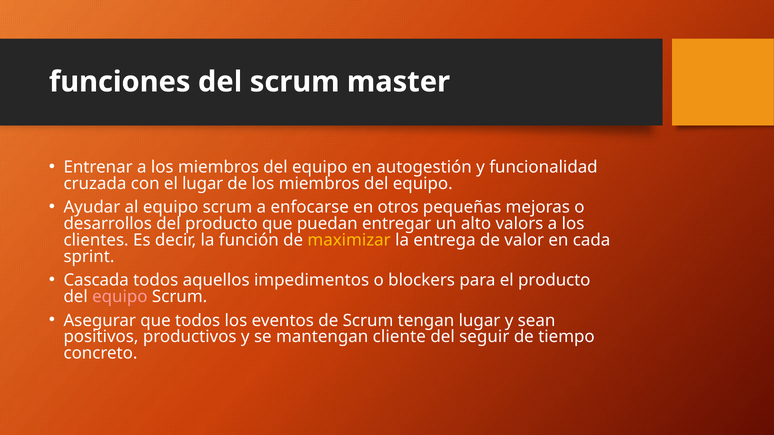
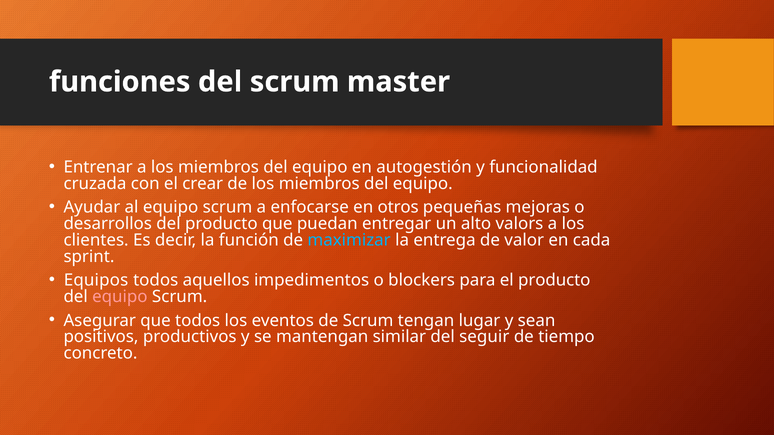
el lugar: lugar -> crear
maximizar colour: yellow -> light blue
Cascada: Cascada -> Equipos
cliente: cliente -> similar
